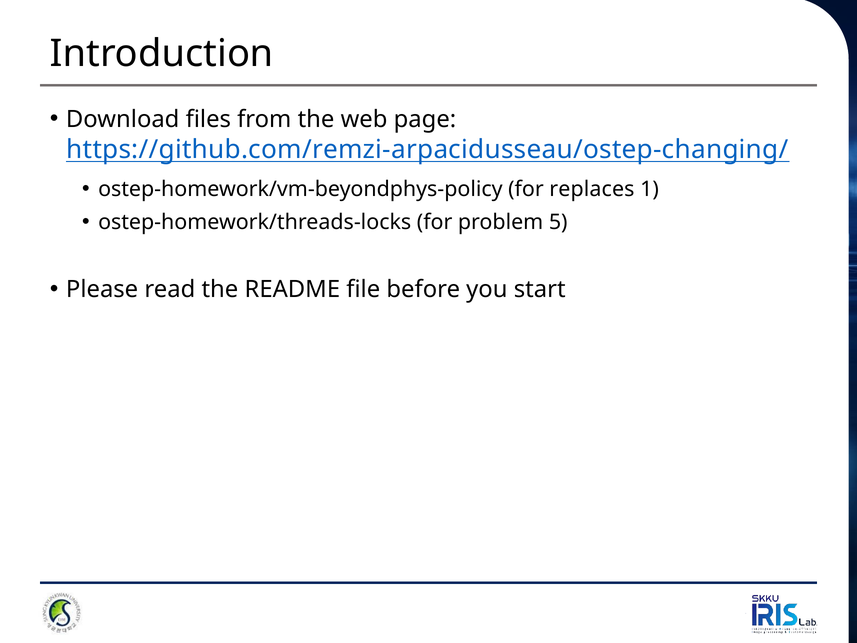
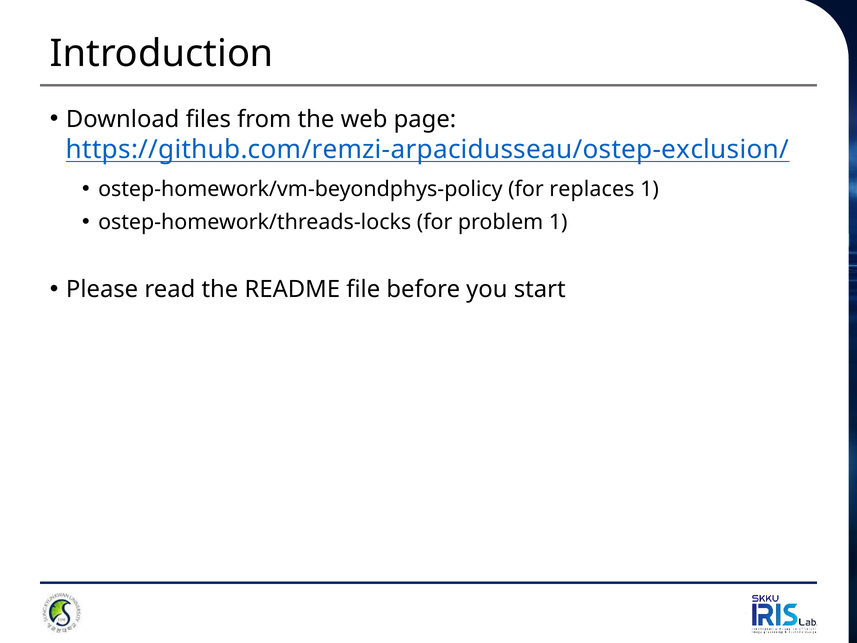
https://github.com/remzi-arpacidusseau/ostep-changing/: https://github.com/remzi-arpacidusseau/ostep-changing/ -> https://github.com/remzi-arpacidusseau/ostep-exclusion/
problem 5: 5 -> 1
